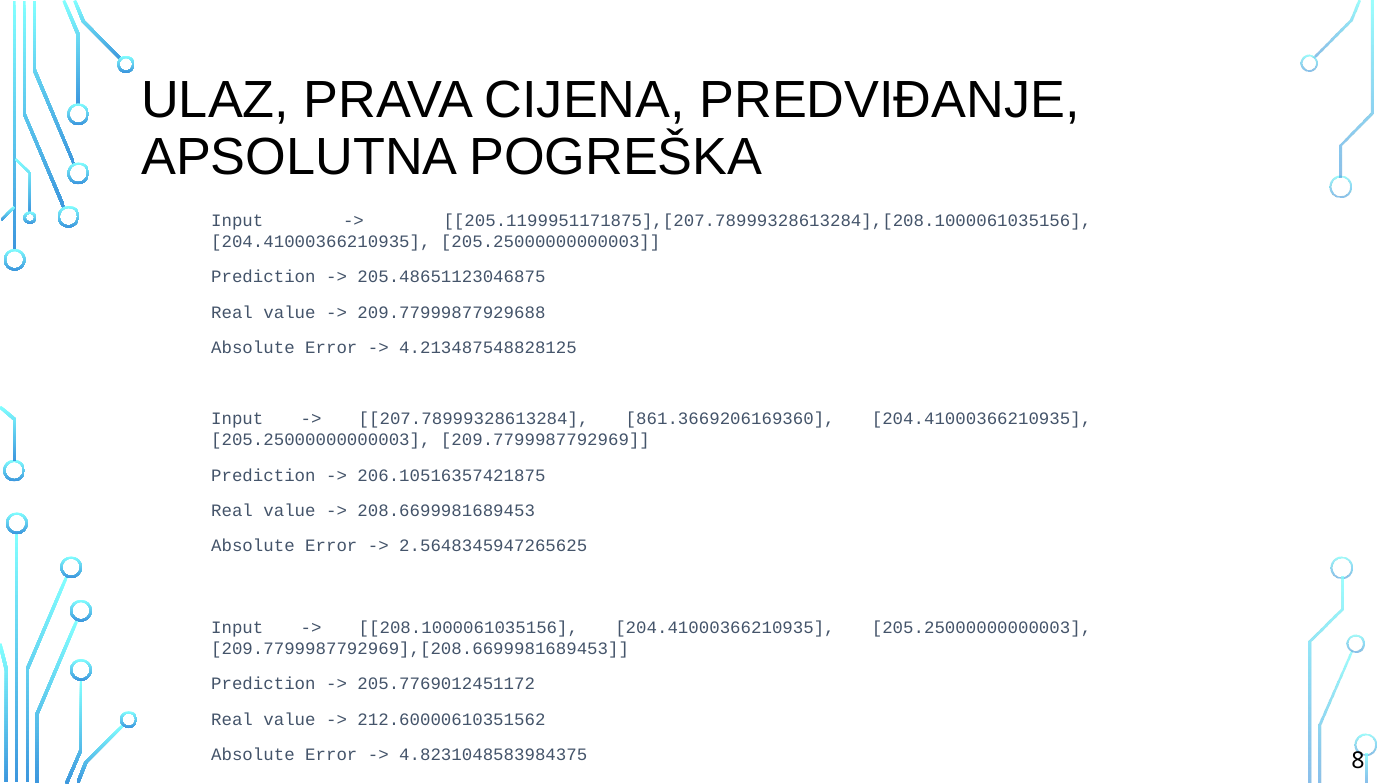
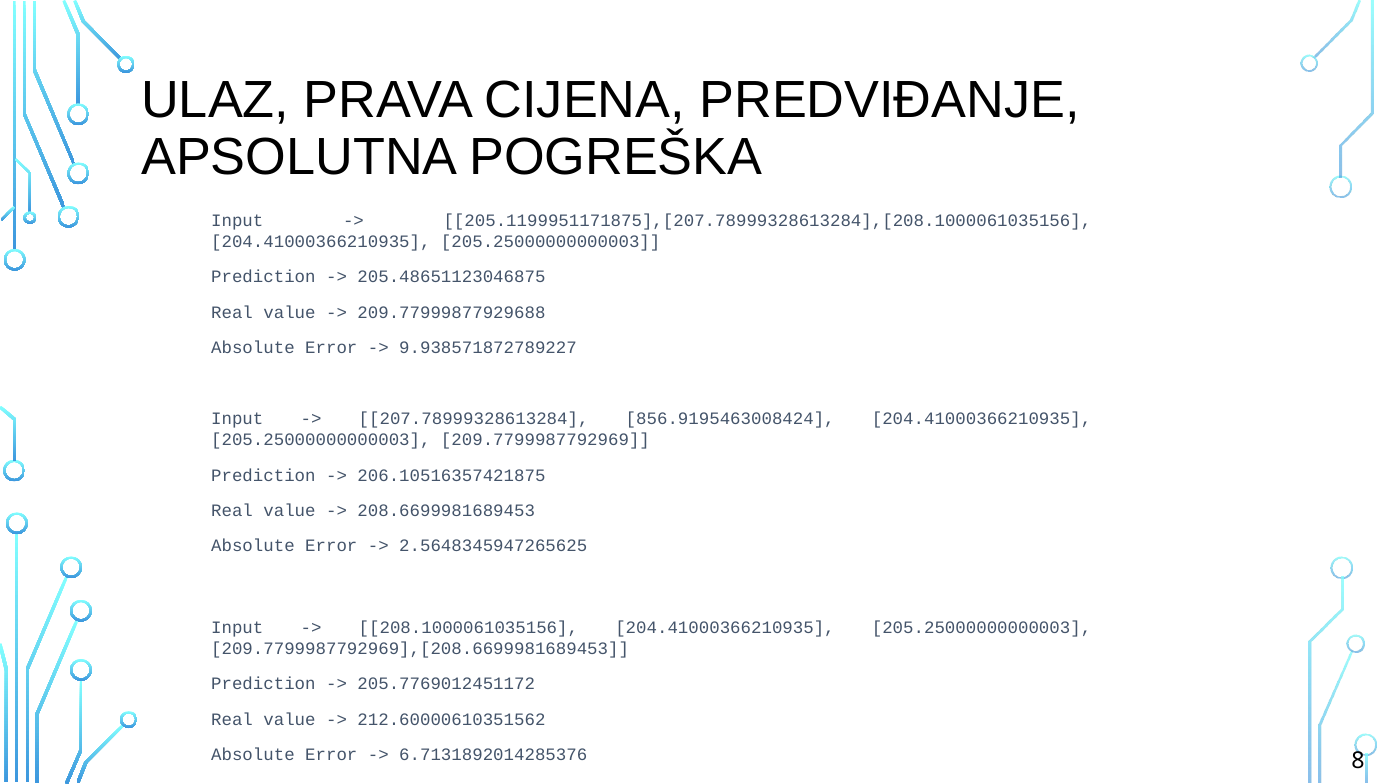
4.213487548828125: 4.213487548828125 -> 9.938571872789227
861.3669206169360: 861.3669206169360 -> 856.9195463008424
4.8231048583984375: 4.8231048583984375 -> 6.7131892014285376
